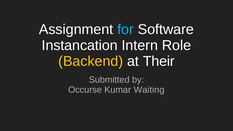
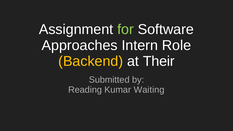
for colour: light blue -> light green
Instancation: Instancation -> Approaches
Occurse: Occurse -> Reading
